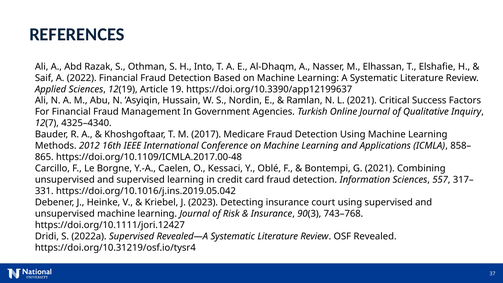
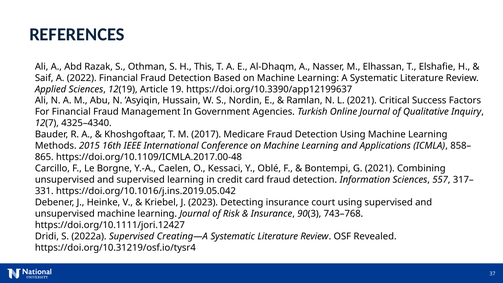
Into: Into -> This
2012: 2012 -> 2015
Revealed—A: Revealed—A -> Creating—A
